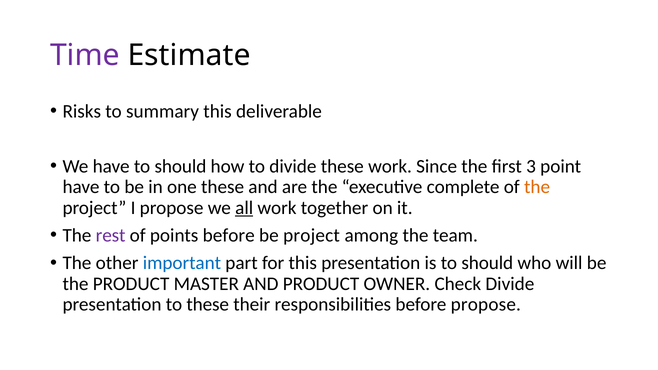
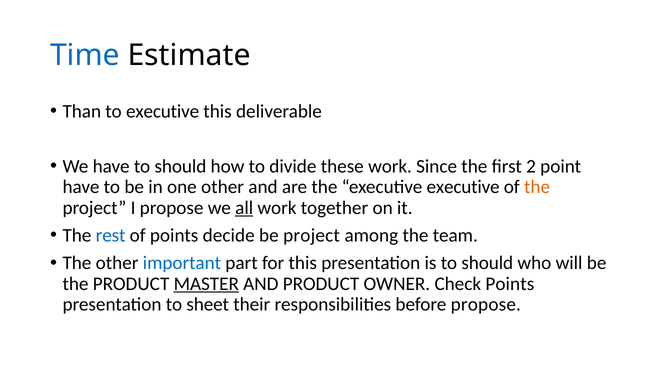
Time colour: purple -> blue
Risks: Risks -> Than
to summary: summary -> executive
3: 3 -> 2
one these: these -> other
executive complete: complete -> executive
rest colour: purple -> blue
points before: before -> decide
MASTER underline: none -> present
Check Divide: Divide -> Points
to these: these -> sheet
